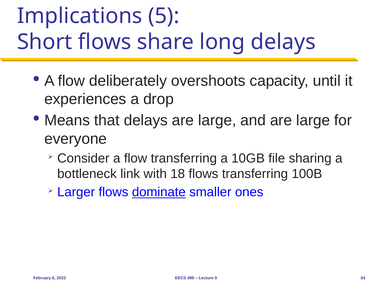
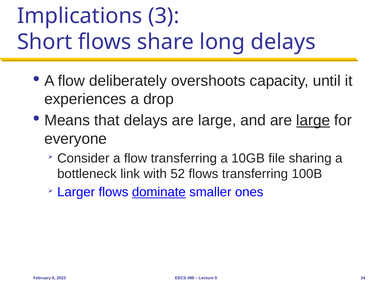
5: 5 -> 3
large at (313, 120) underline: none -> present
18: 18 -> 52
